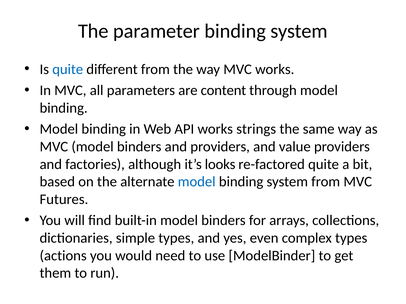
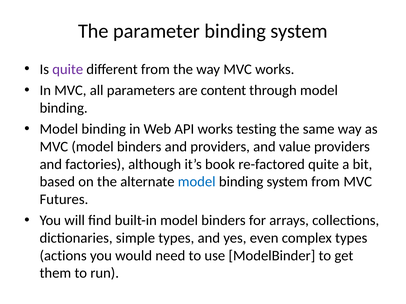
quite at (68, 69) colour: blue -> purple
strings: strings -> testing
looks: looks -> book
